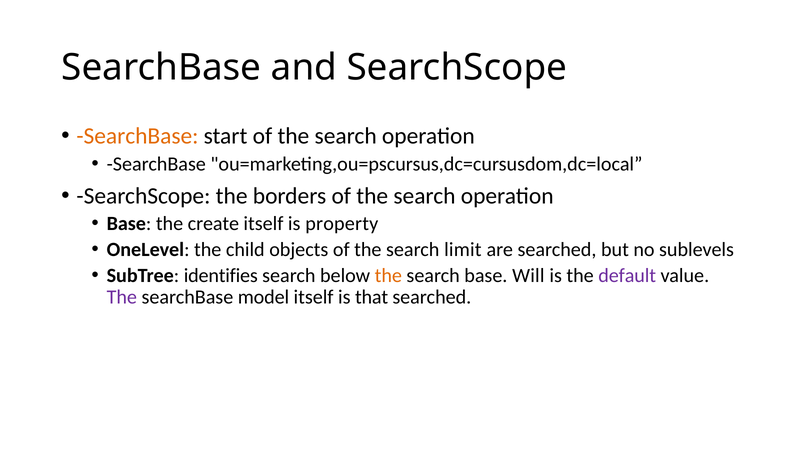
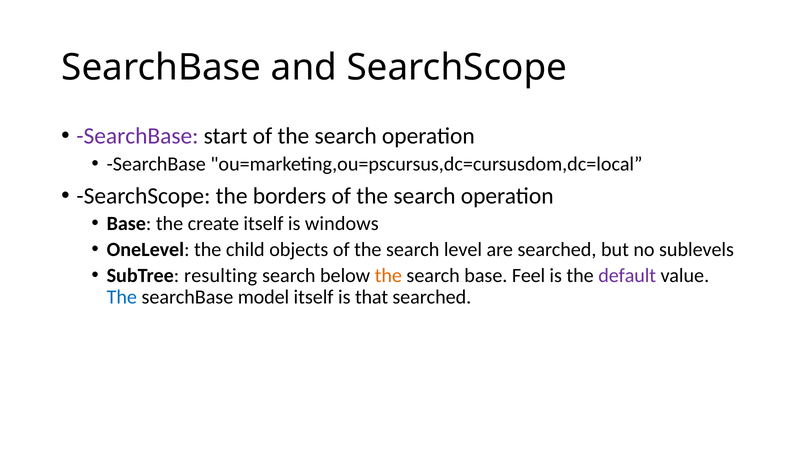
SearchBase at (137, 136) colour: orange -> purple
property: property -> windows
limit: limit -> level
identifies: identifies -> resulting
Will: Will -> Feel
The at (122, 297) colour: purple -> blue
